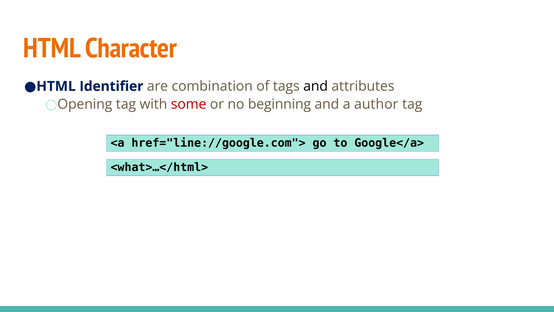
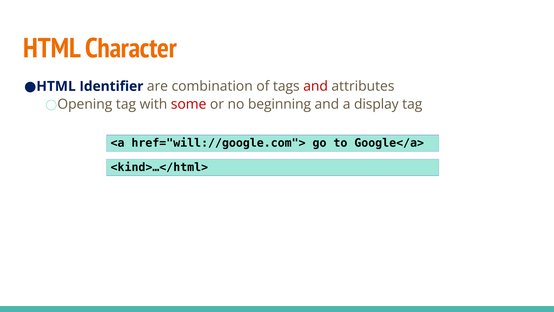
and at (316, 86) colour: black -> red
author: author -> display
href="line://google.com">: href="line://google.com"> -> href="will://google.com">
<what>…</html>: <what>…</html> -> <kind>…</html>
